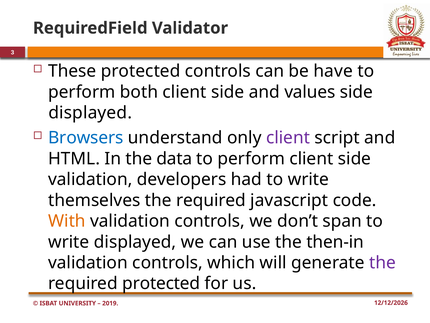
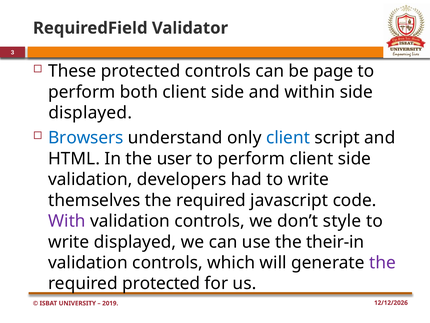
have: have -> page
values: values -> within
client at (288, 138) colour: purple -> blue
data: data -> user
With colour: orange -> purple
span: span -> style
then-in: then-in -> their-in
